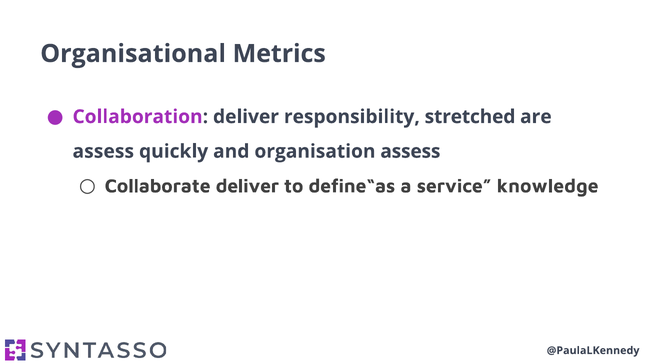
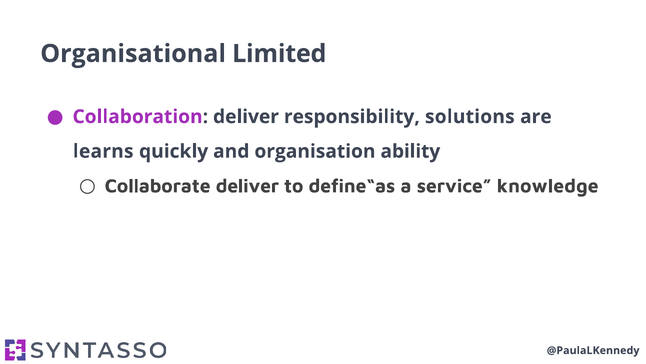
Metrics: Metrics -> Limited
stretched: stretched -> solutions
assess at (103, 151): assess -> learns
organisation assess: assess -> ability
